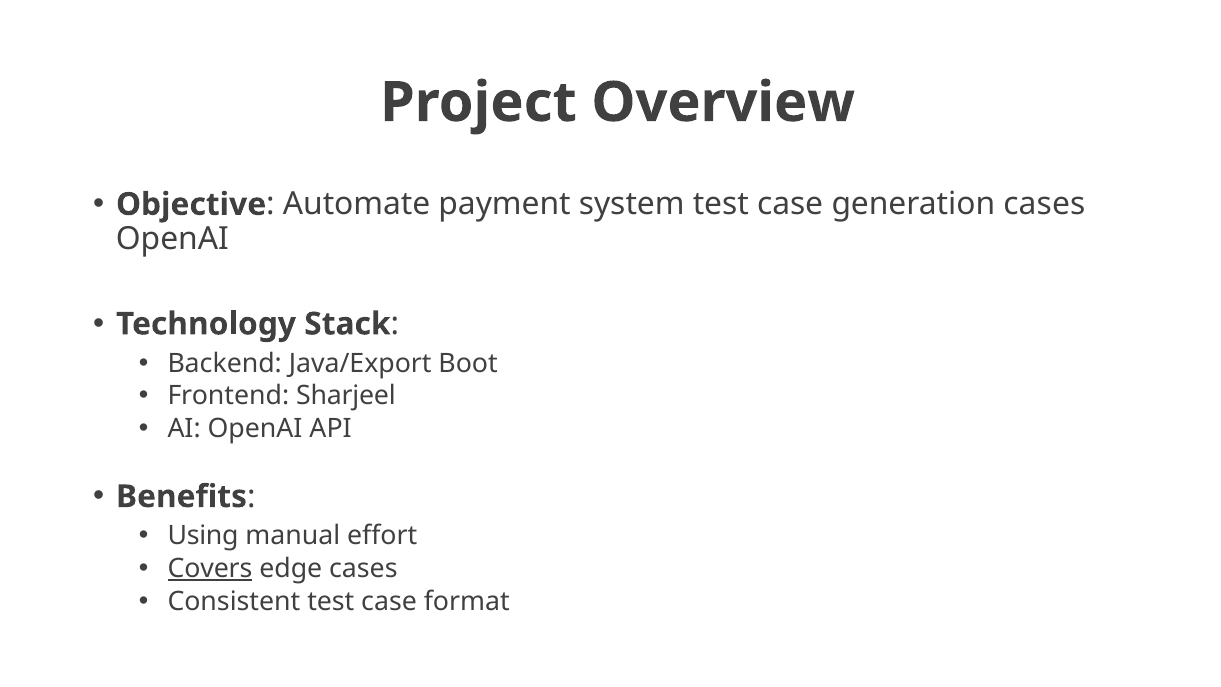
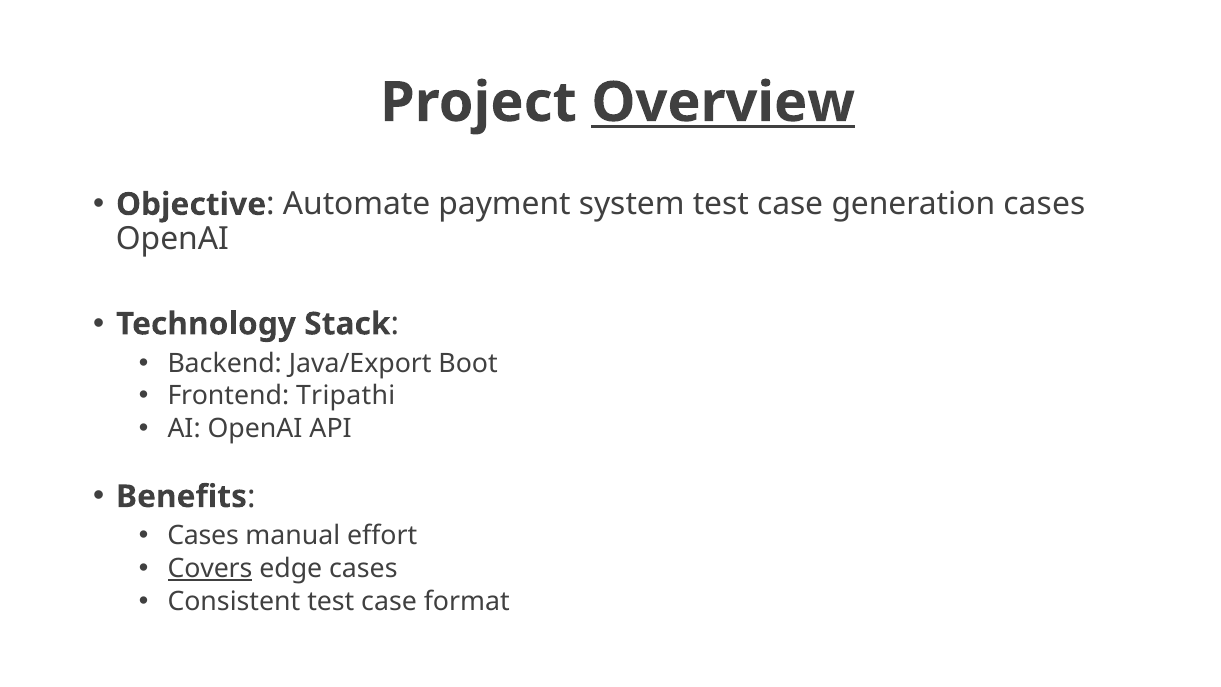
Overview underline: none -> present
Sharjeel: Sharjeel -> Tripathi
Using at (203, 536): Using -> Cases
